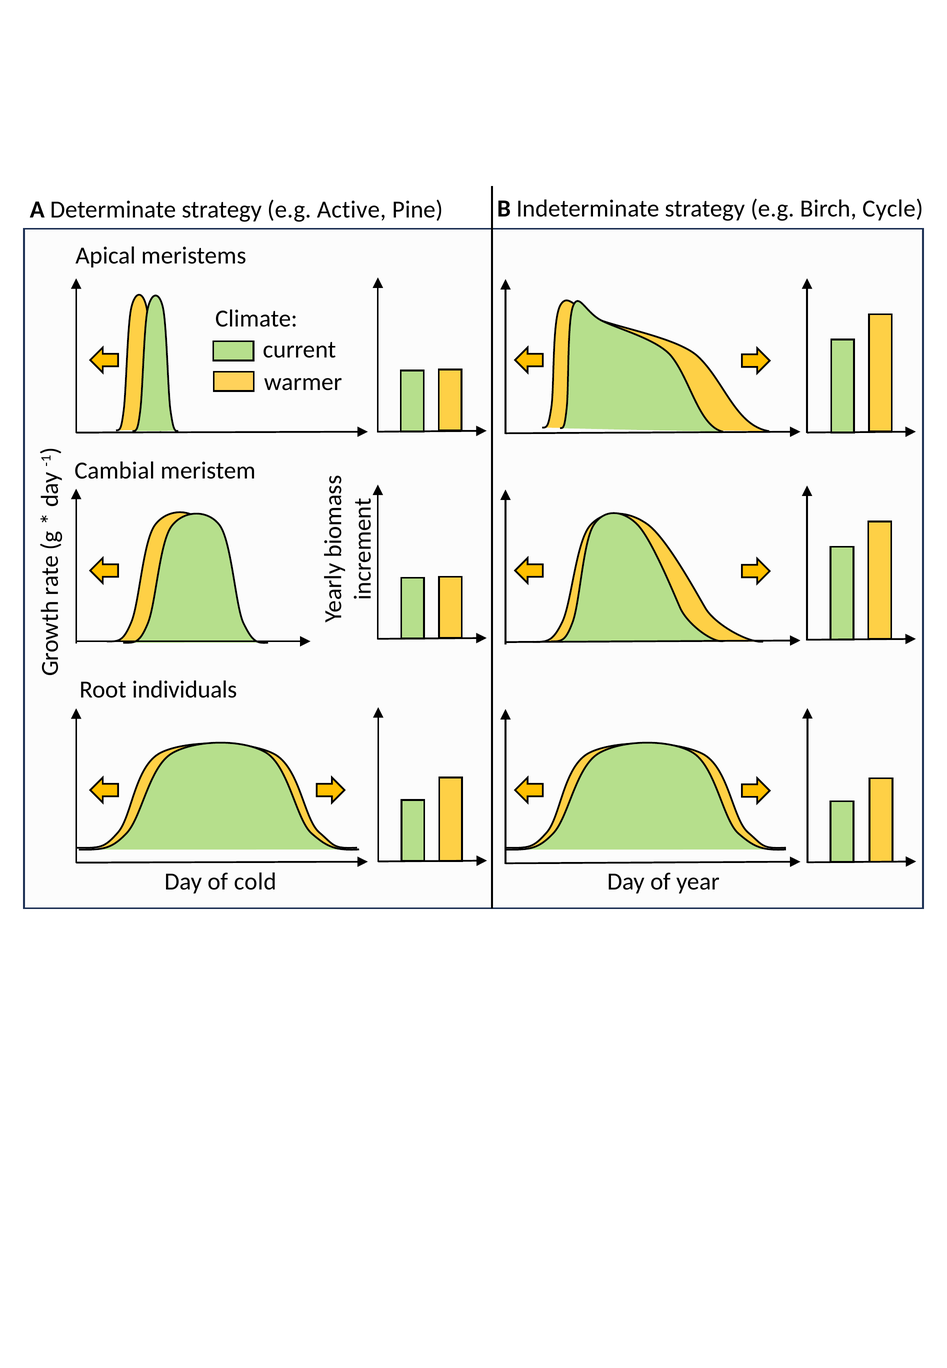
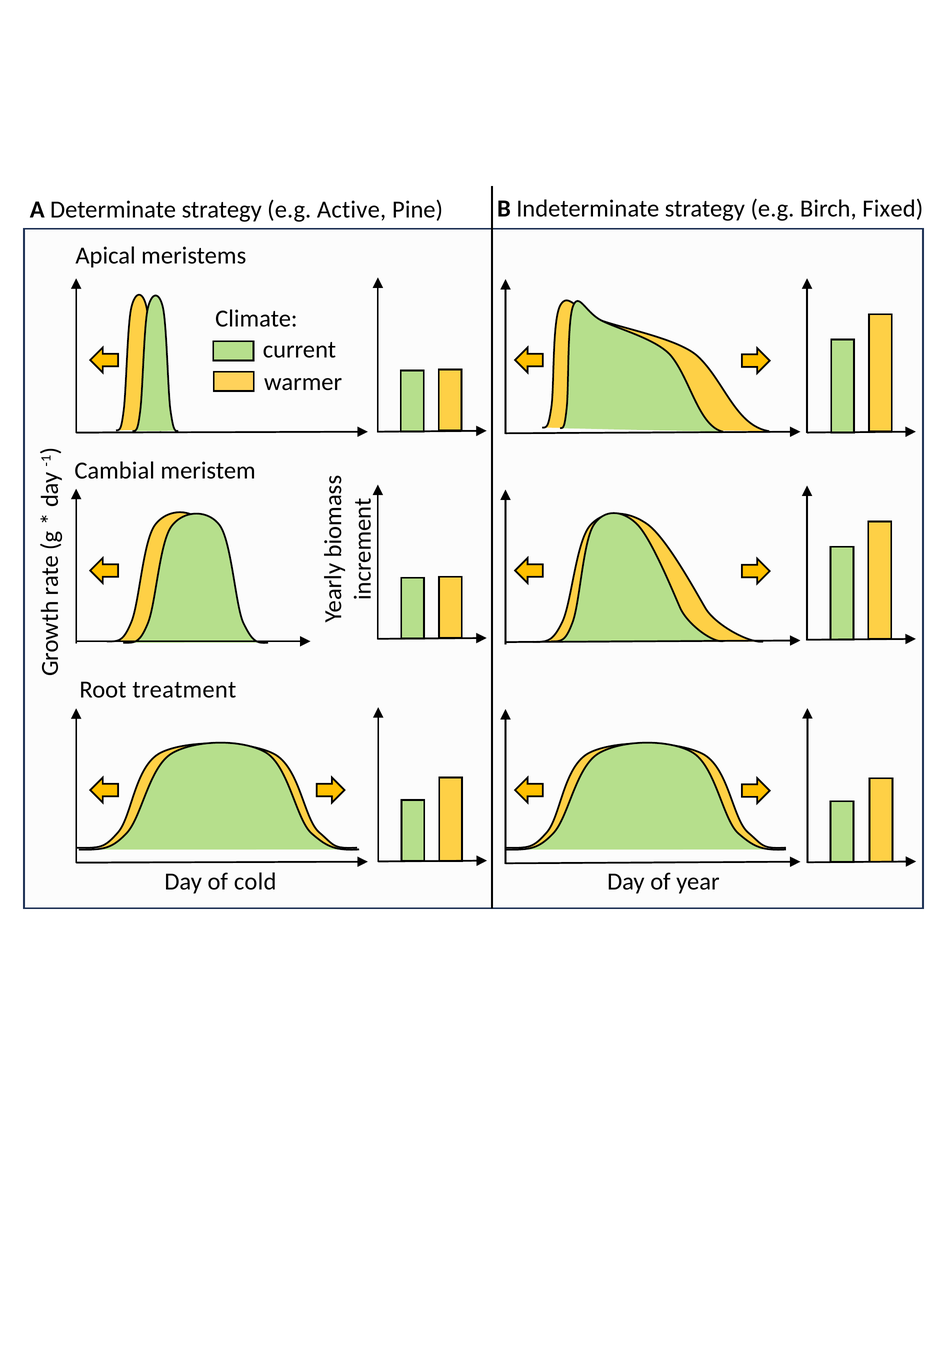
Cycle: Cycle -> Fixed
individuals: individuals -> treatment
